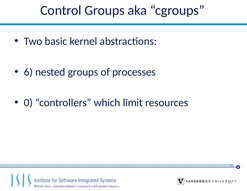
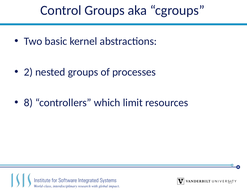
6: 6 -> 2
0: 0 -> 8
